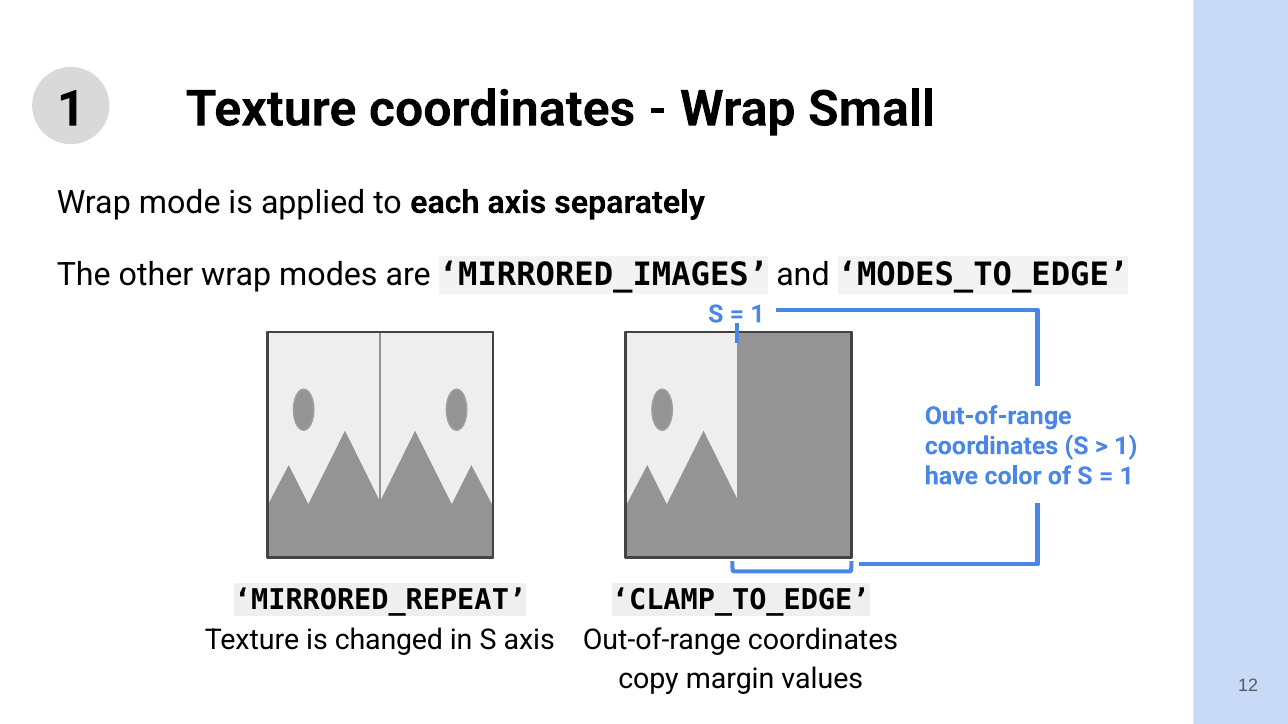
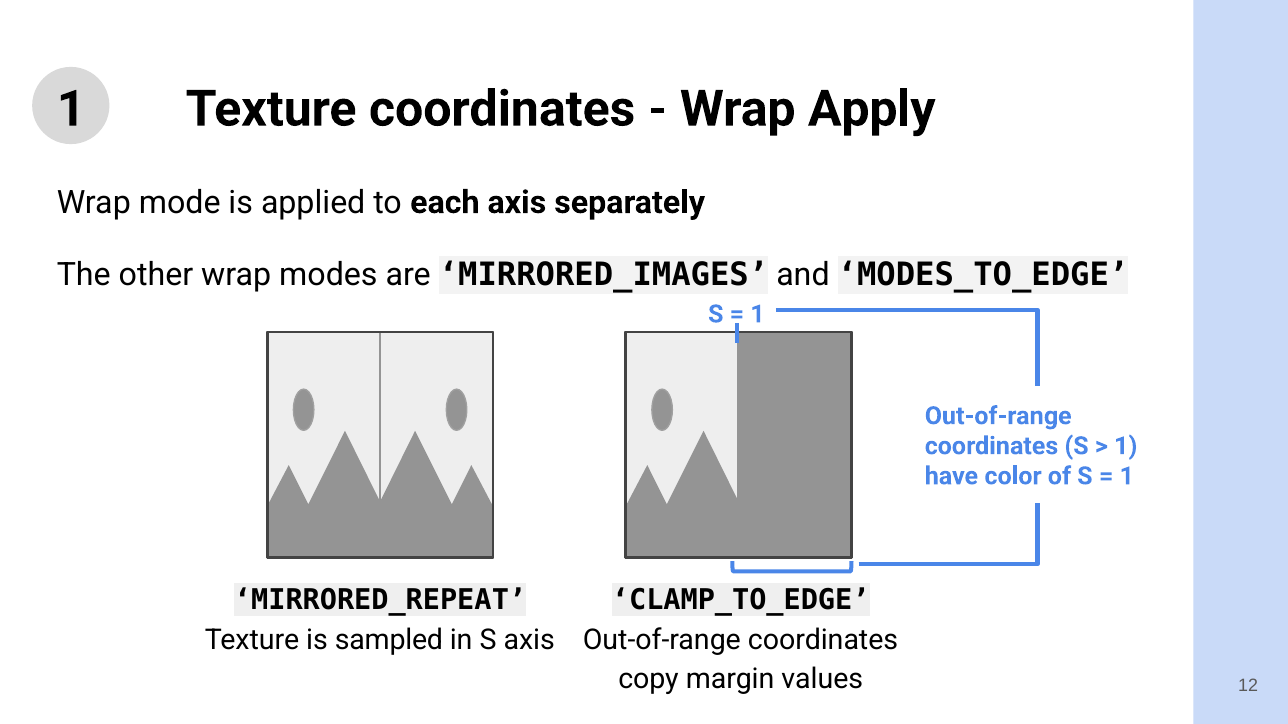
Small: Small -> Apply
changed: changed -> sampled
